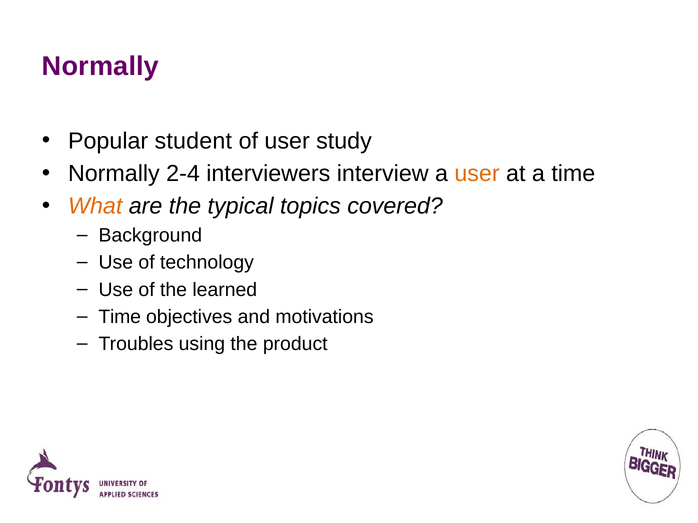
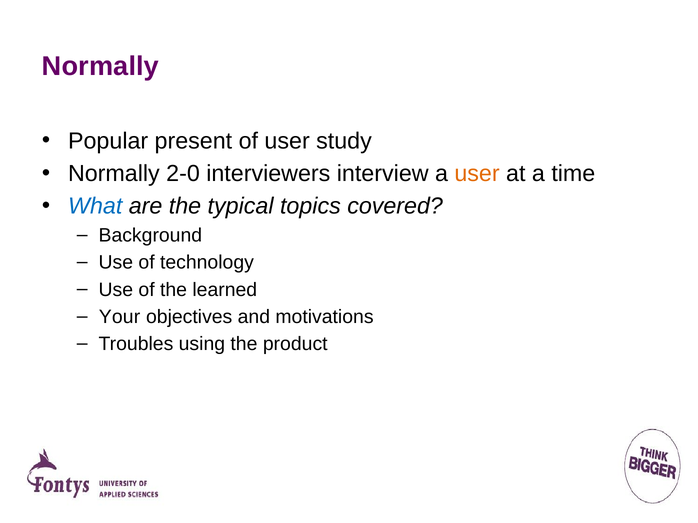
student: student -> present
2-4: 2-4 -> 2-0
What colour: orange -> blue
Time at (120, 317): Time -> Your
